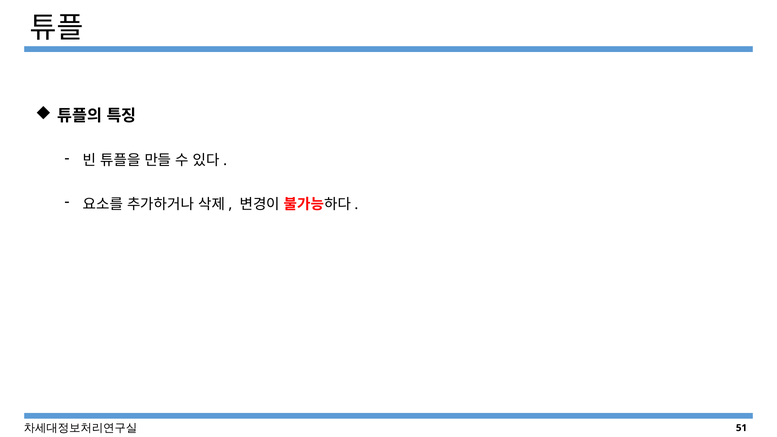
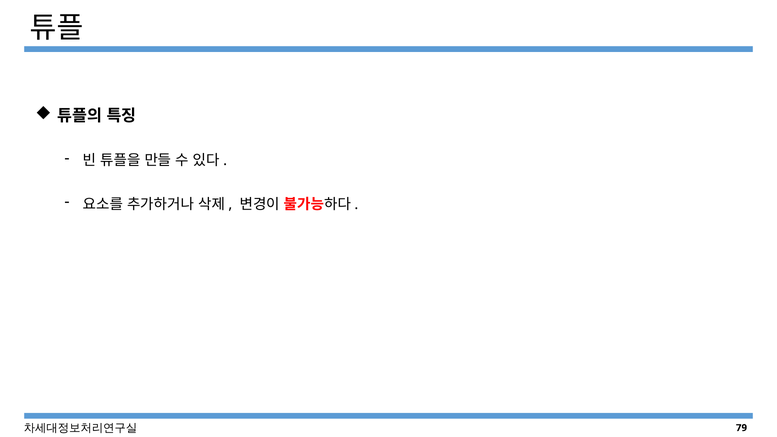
51: 51 -> 79
